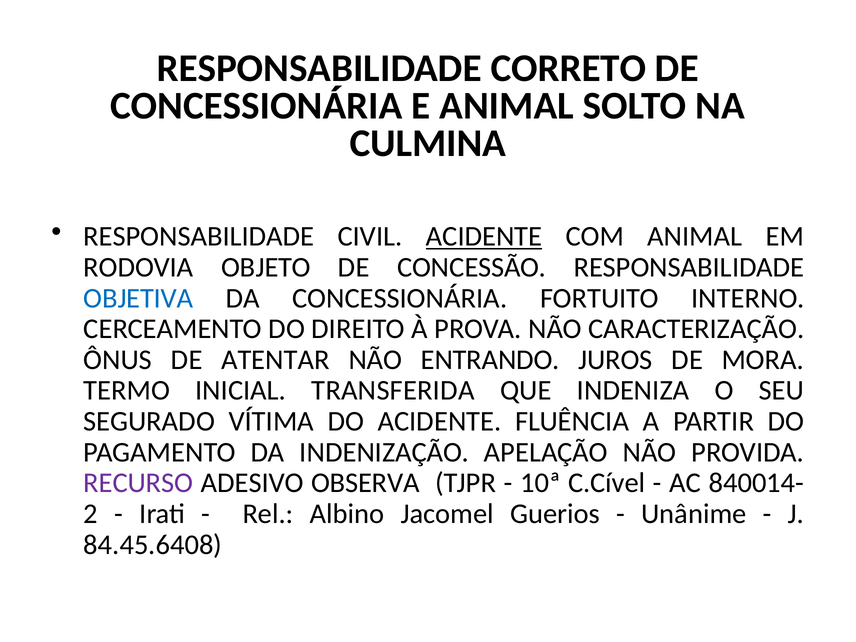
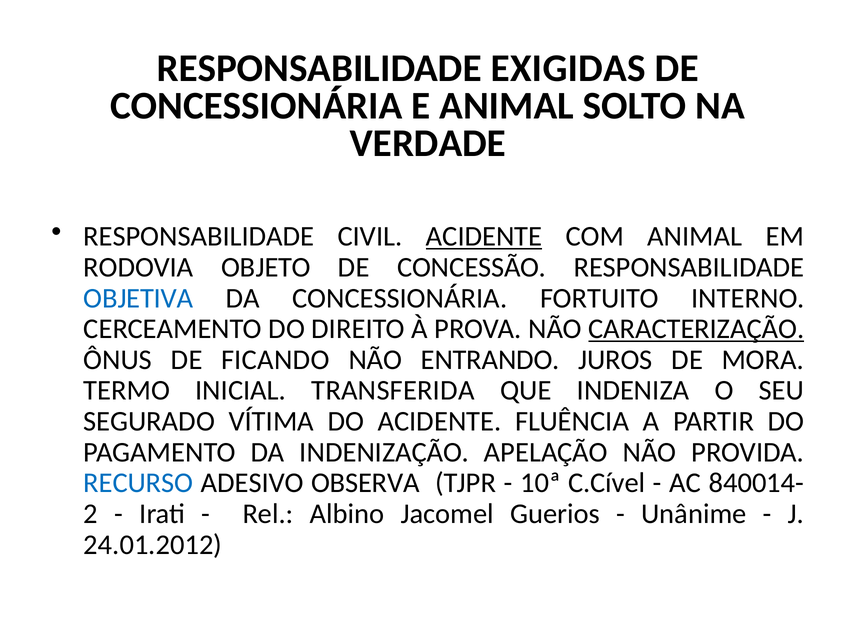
CORRETO: CORRETO -> EXIGIDAS
CULMINA: CULMINA -> VERDADE
CARACTERIZAÇÃO underline: none -> present
ATENTAR: ATENTAR -> FICANDO
RECURSO colour: purple -> blue
84.45.6408: 84.45.6408 -> 24.01.2012
